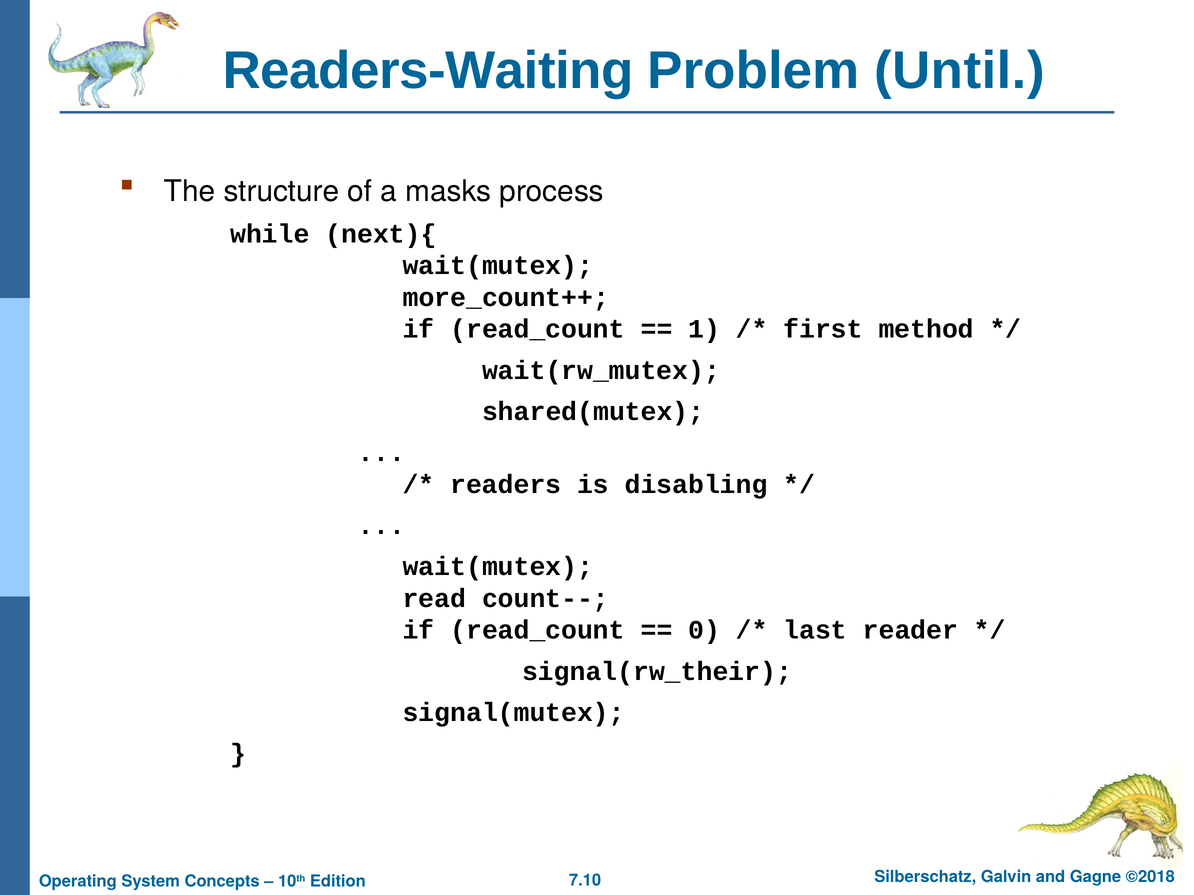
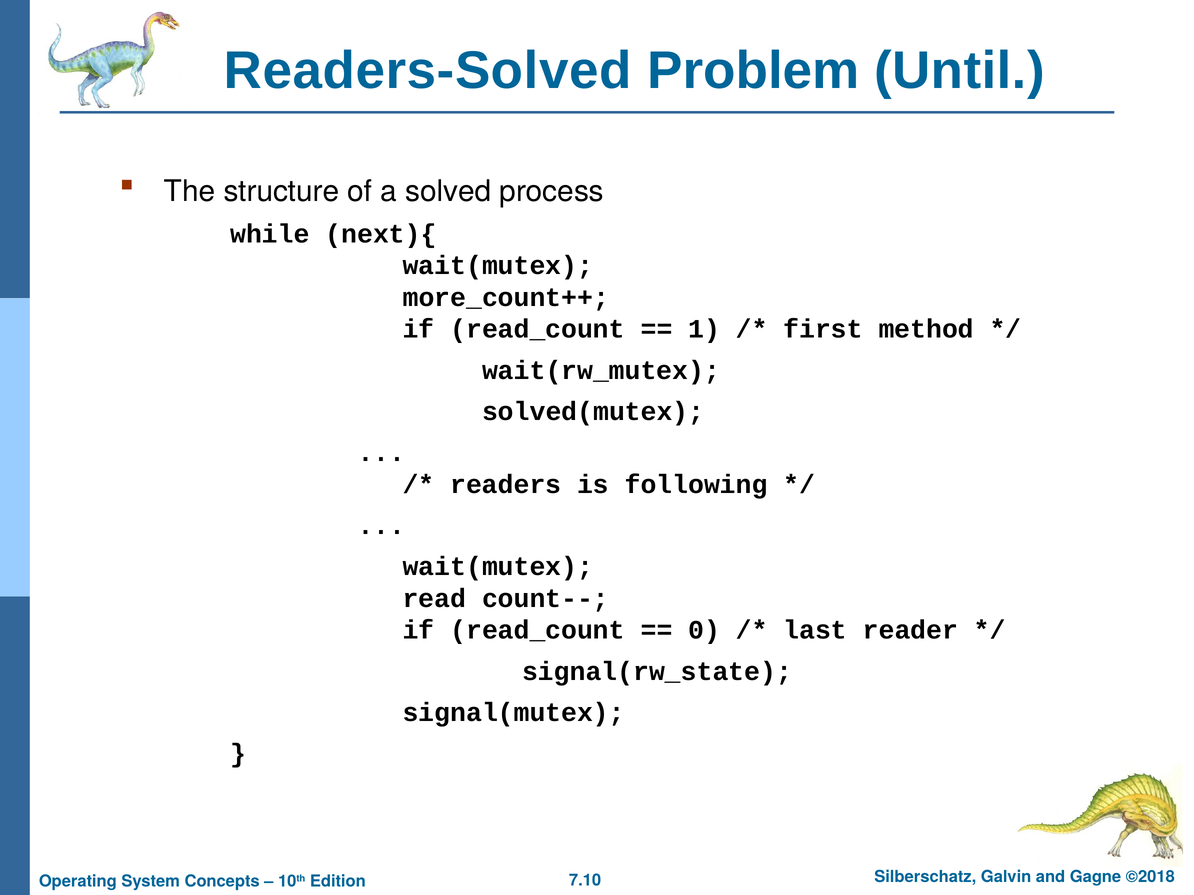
Readers-Waiting: Readers-Waiting -> Readers-Solved
masks: masks -> solved
shared(mutex: shared(mutex -> solved(mutex
disabling: disabling -> following
signal(rw_their: signal(rw_their -> signal(rw_state
